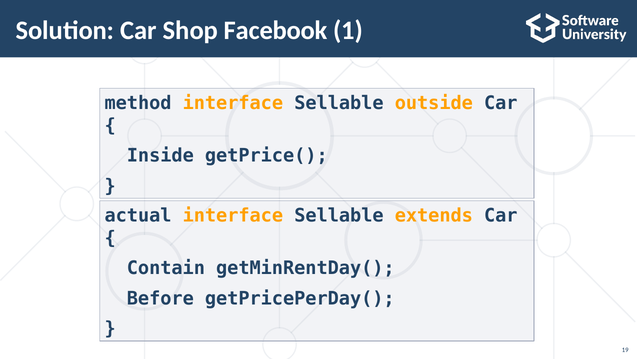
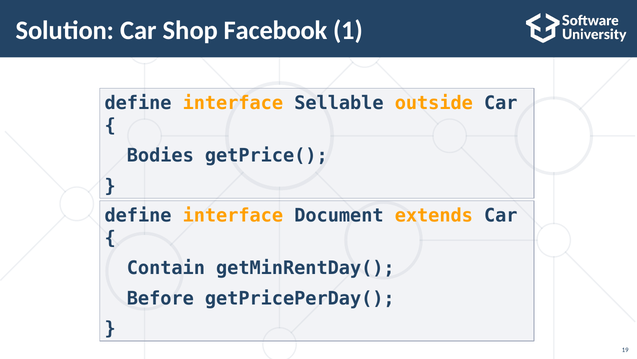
method at (138, 103): method -> define
Inside: Inside -> Bodies
actual at (138, 215): actual -> define
Sellable at (339, 215): Sellable -> Document
